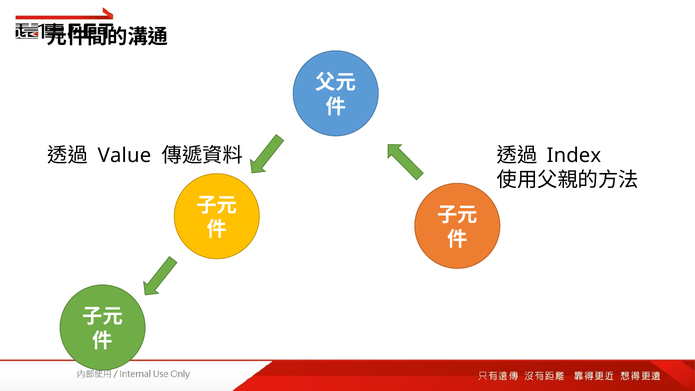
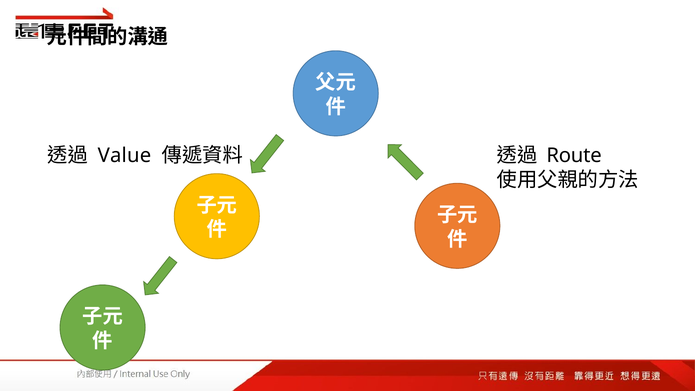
Index: Index -> Route
